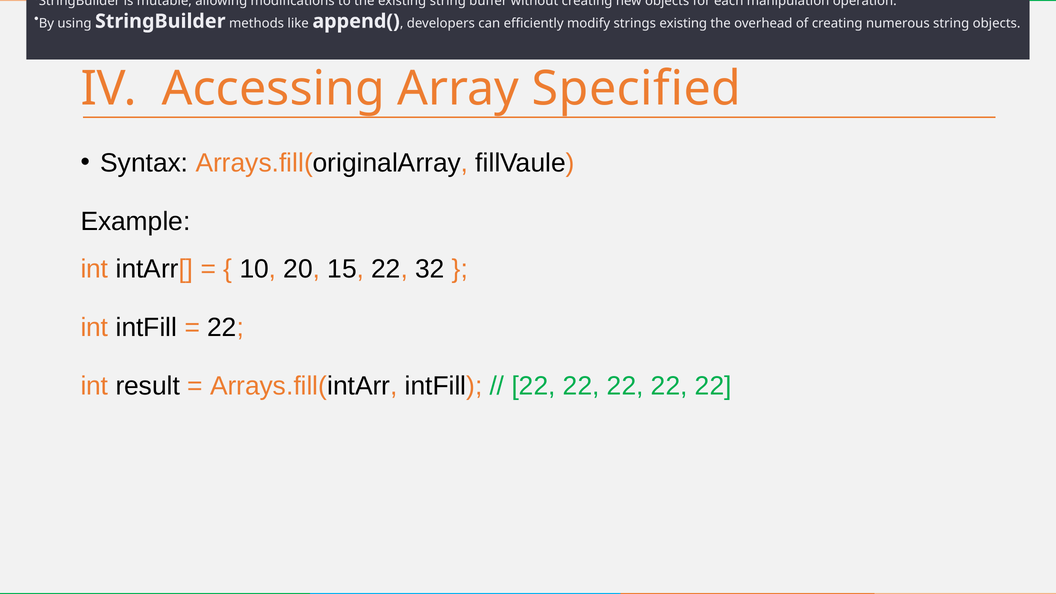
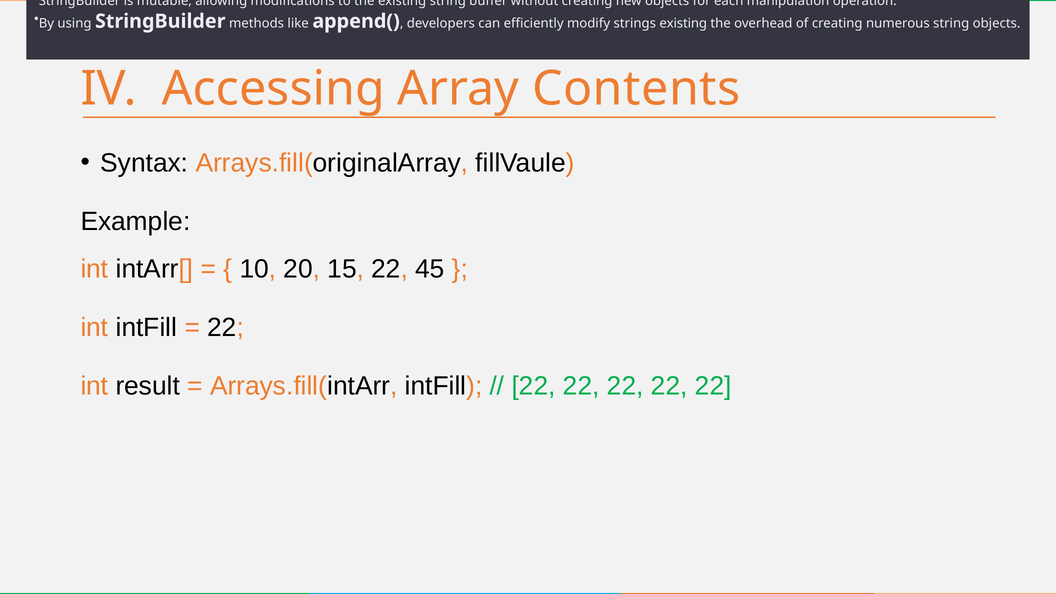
Specified: Specified -> Contents
32: 32 -> 45
